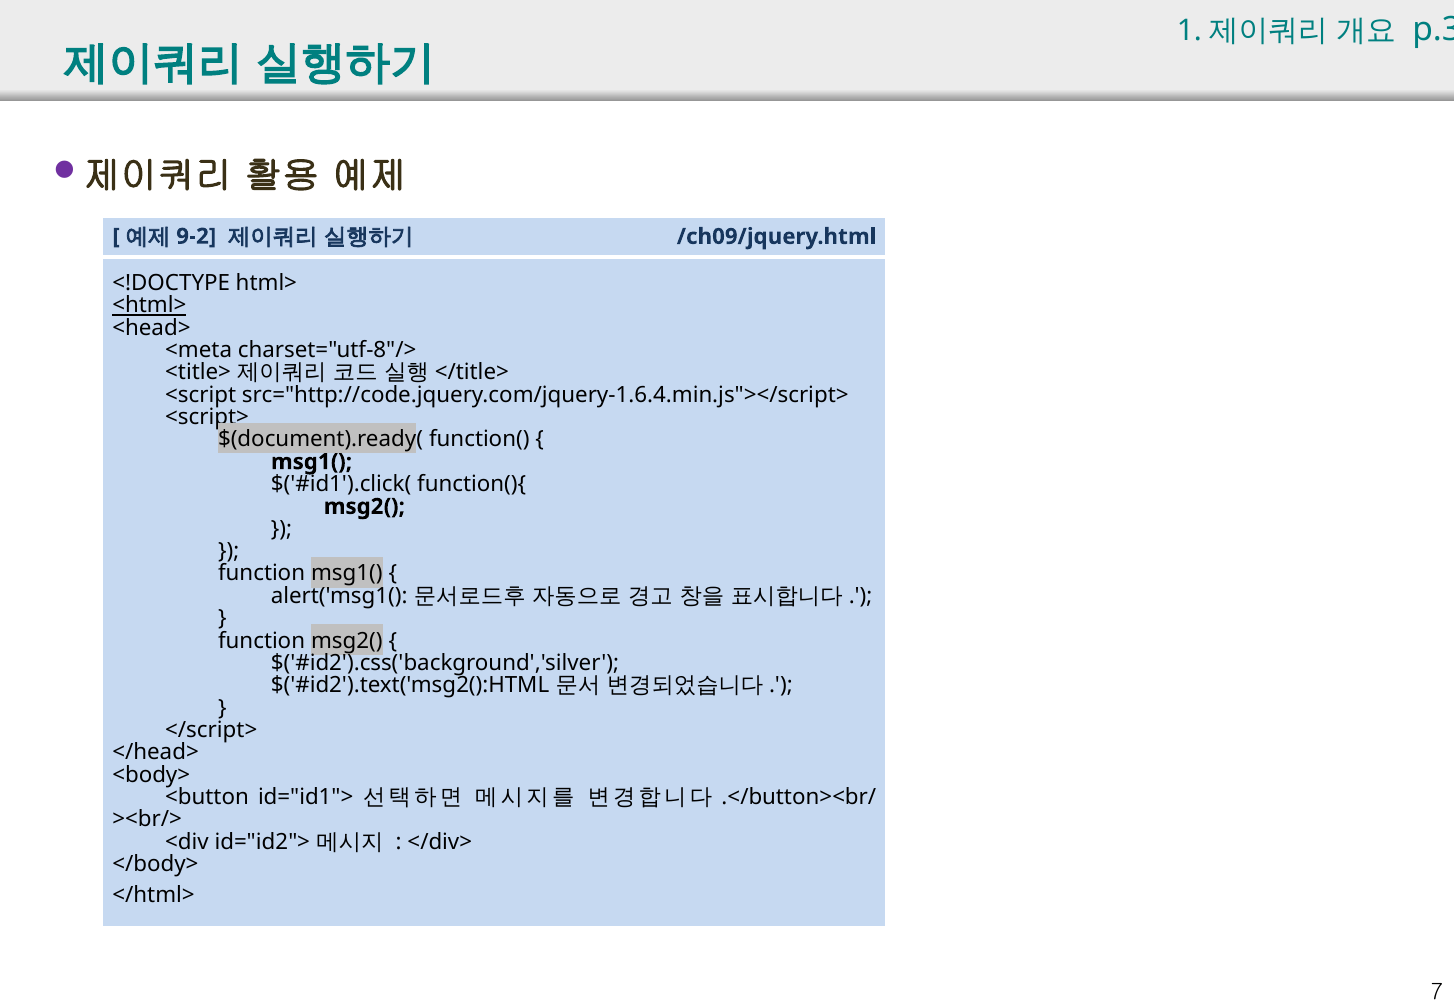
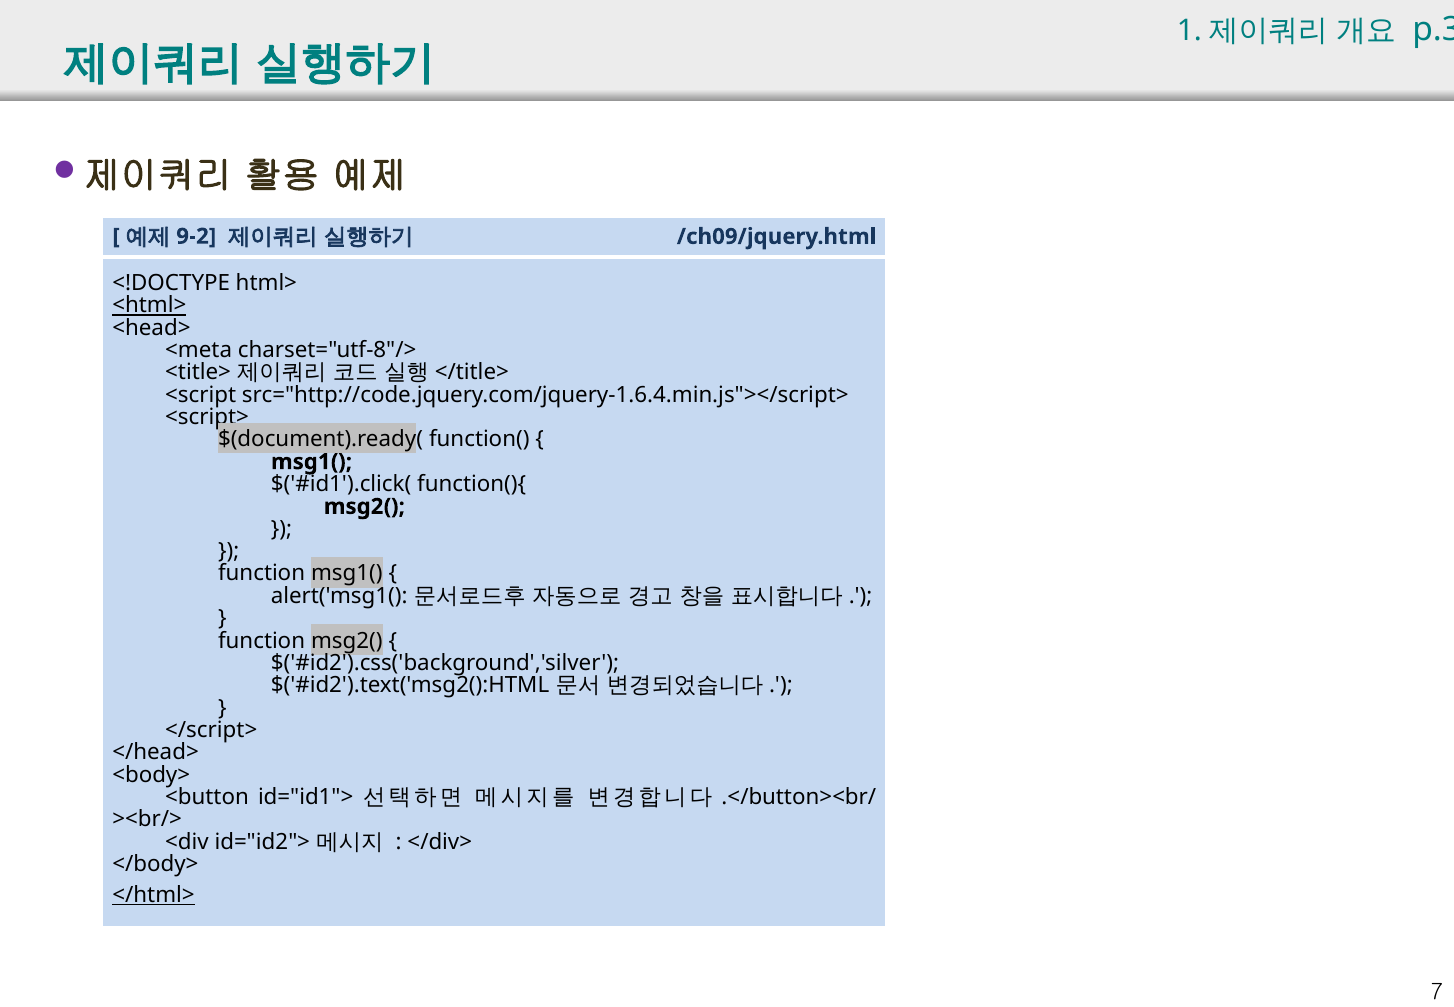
</html> underline: none -> present
